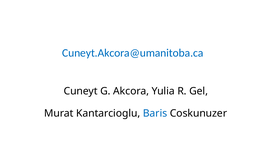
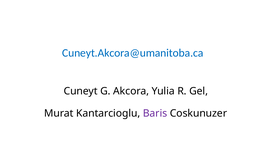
Baris colour: blue -> purple
